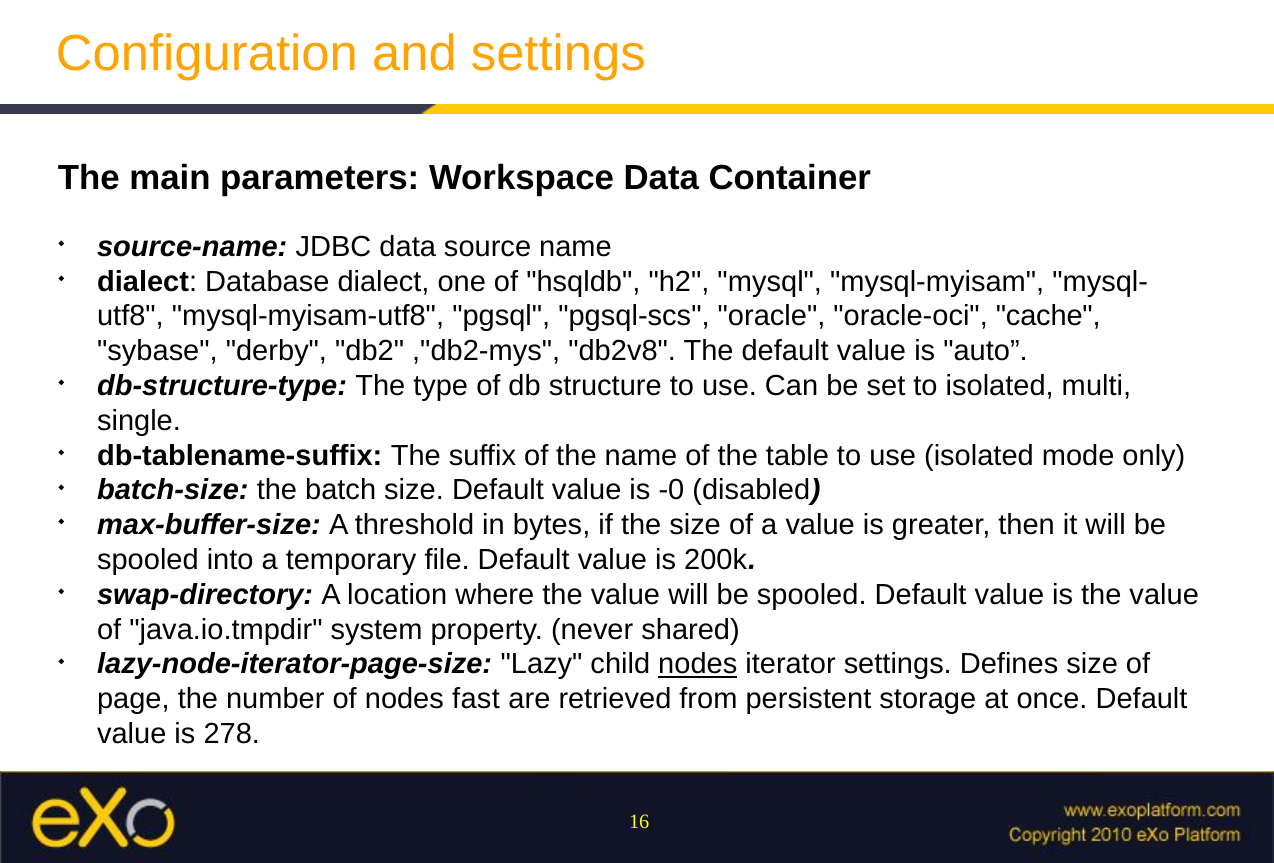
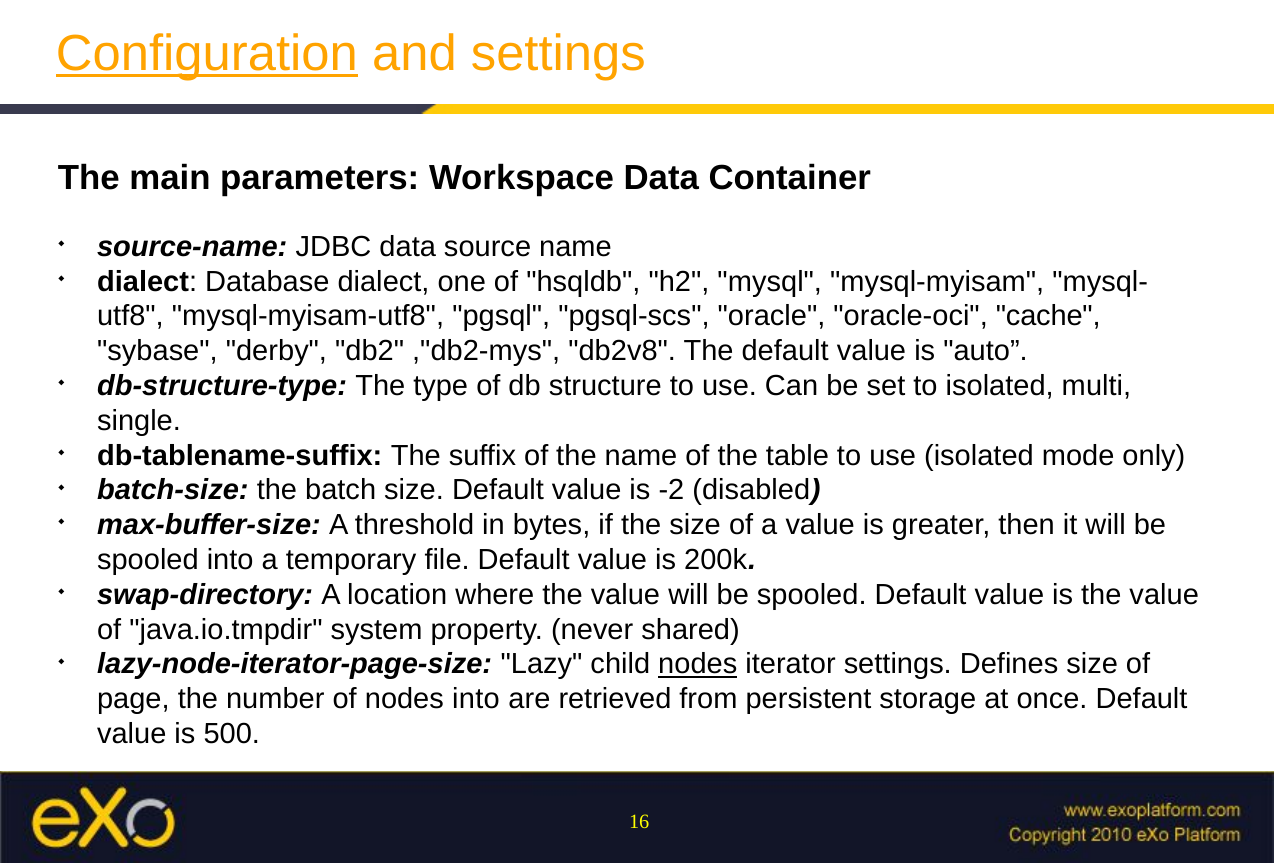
Configuration underline: none -> present
-0: -0 -> -2
nodes fast: fast -> into
278: 278 -> 500
